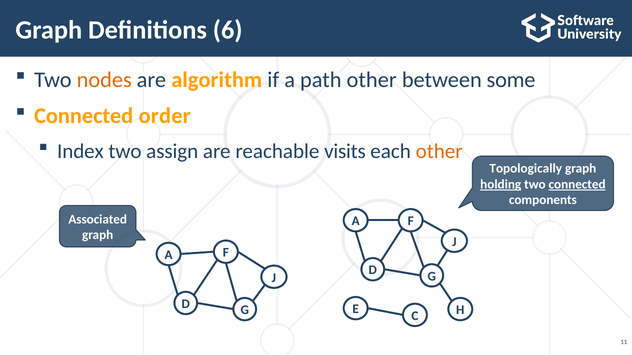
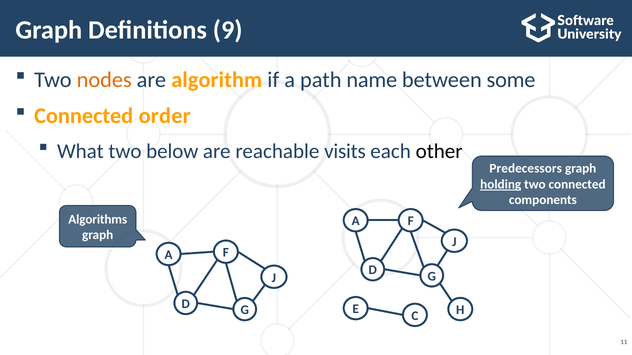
6: 6 -> 9
path other: other -> name
Index: Index -> What
assign: assign -> below
other at (439, 151) colour: orange -> black
Topologically: Topologically -> Predecessors
connected at (577, 184) underline: present -> none
Associated: Associated -> Algorithms
